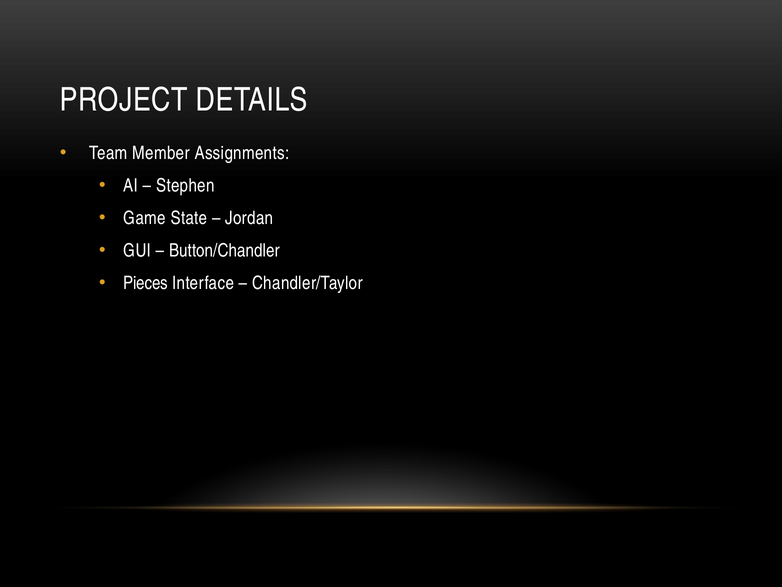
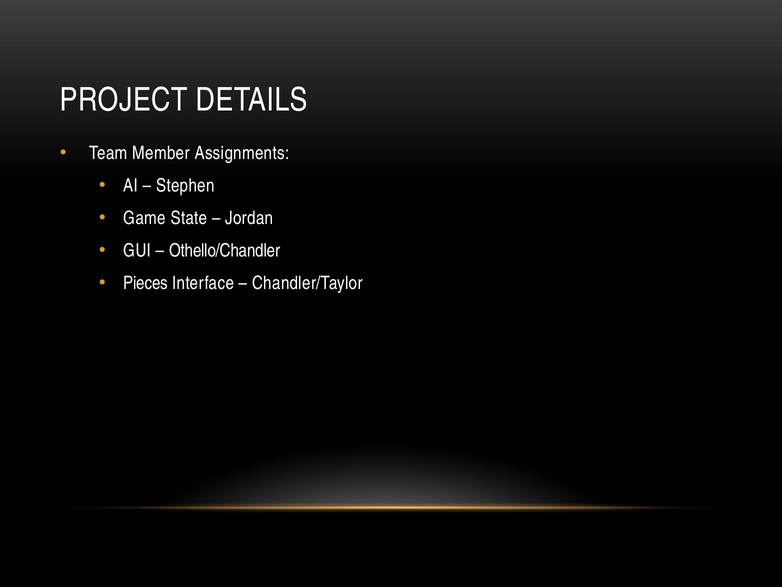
Button/Chandler: Button/Chandler -> Othello/Chandler
